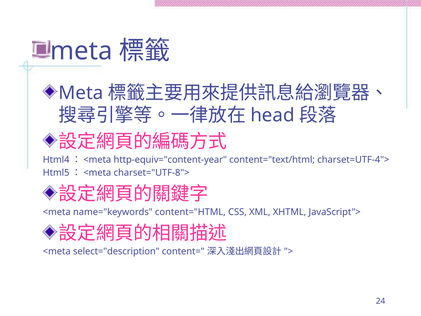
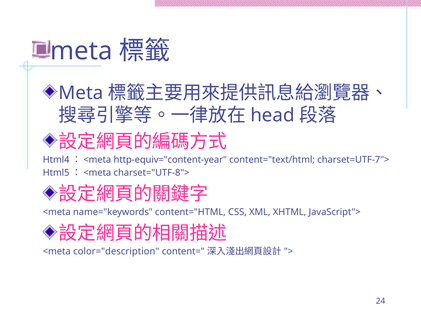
charset=UTF-4">: charset=UTF-4"> -> charset=UTF-7">
select="description: select="description -> color="description
